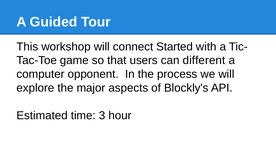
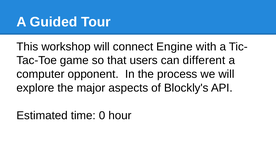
Started: Started -> Engine
3: 3 -> 0
